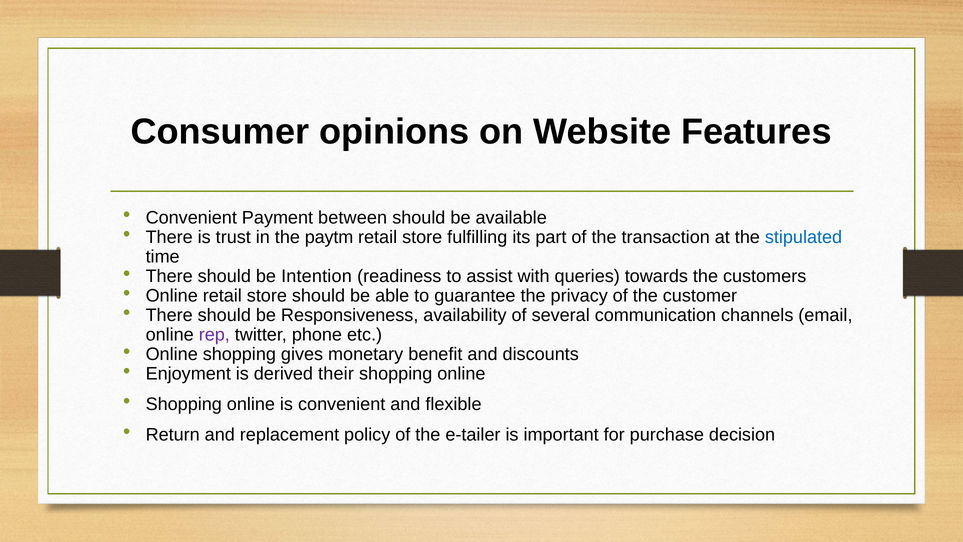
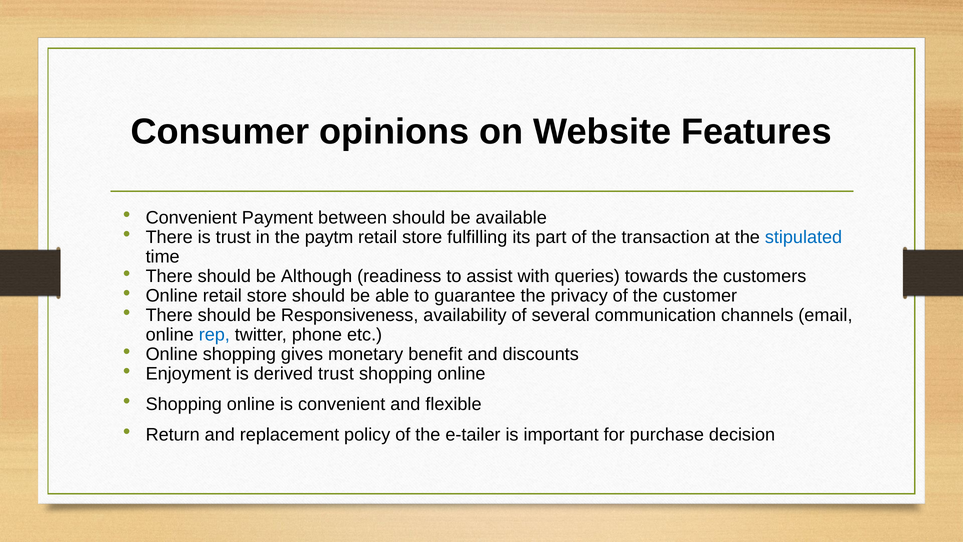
Intention: Intention -> Although
rep colour: purple -> blue
derived their: their -> trust
